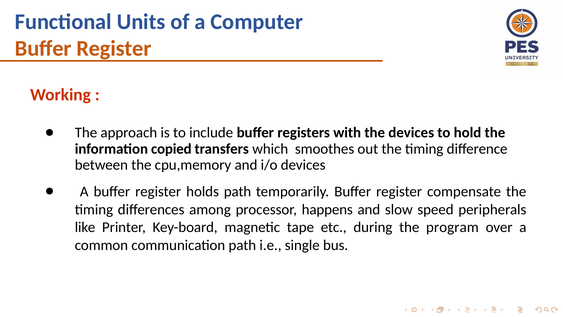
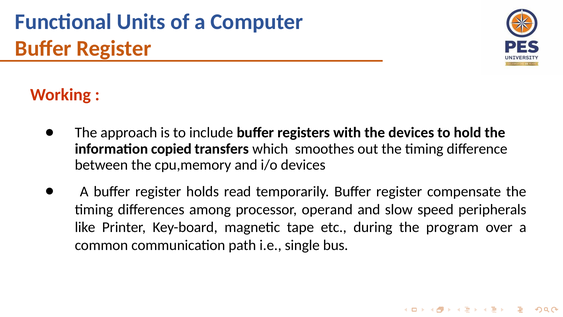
holds path: path -> read
happens: happens -> operand
